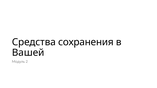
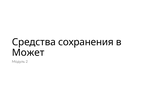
Вашей: Вашей -> Может
